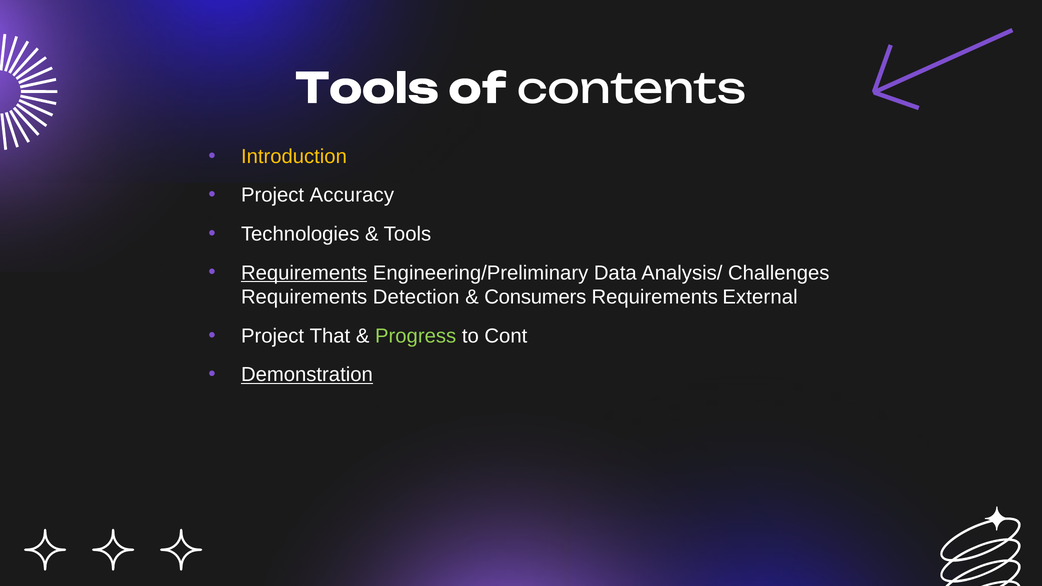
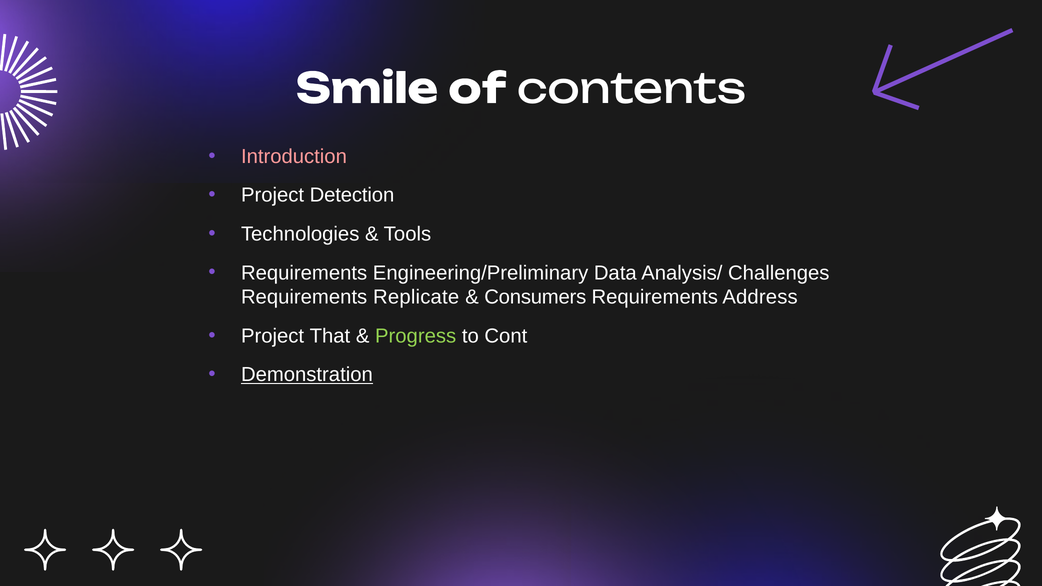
Tools at (367, 89): Tools -> Smile
Introduction colour: yellow -> pink
Accuracy: Accuracy -> Detection
Requirements at (304, 273) underline: present -> none
Detection: Detection -> Replicate
External: External -> Address
